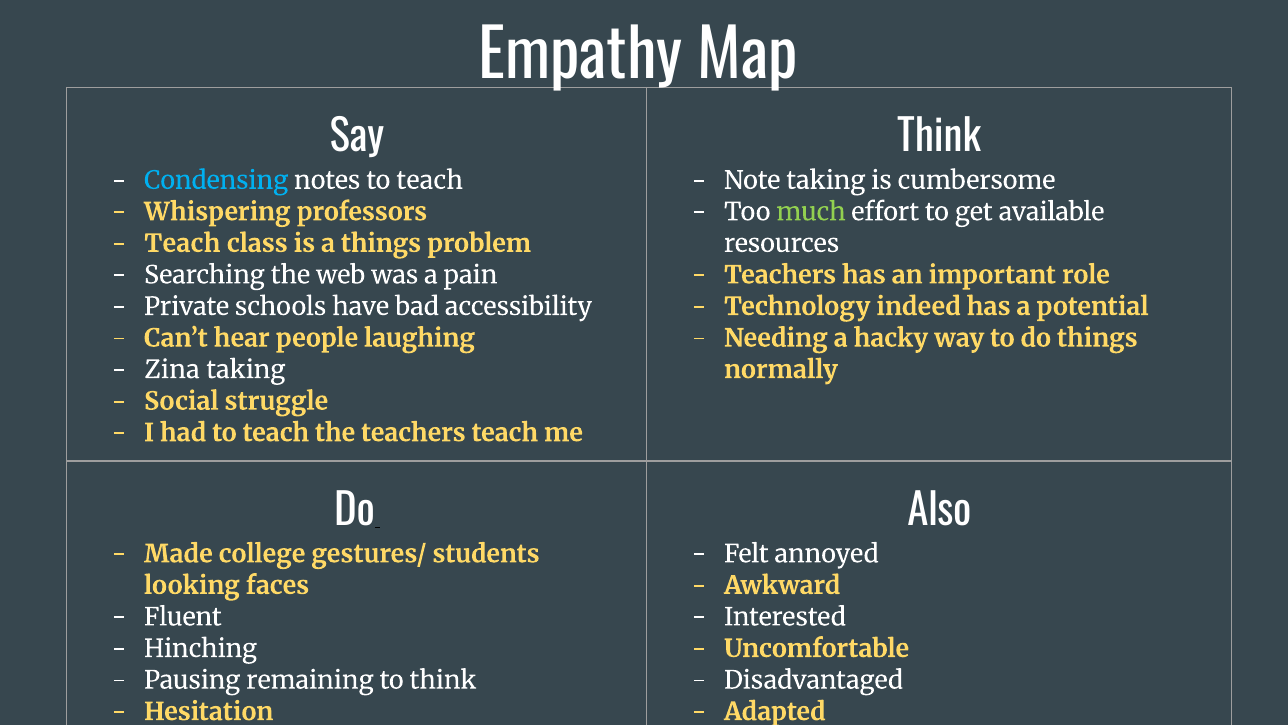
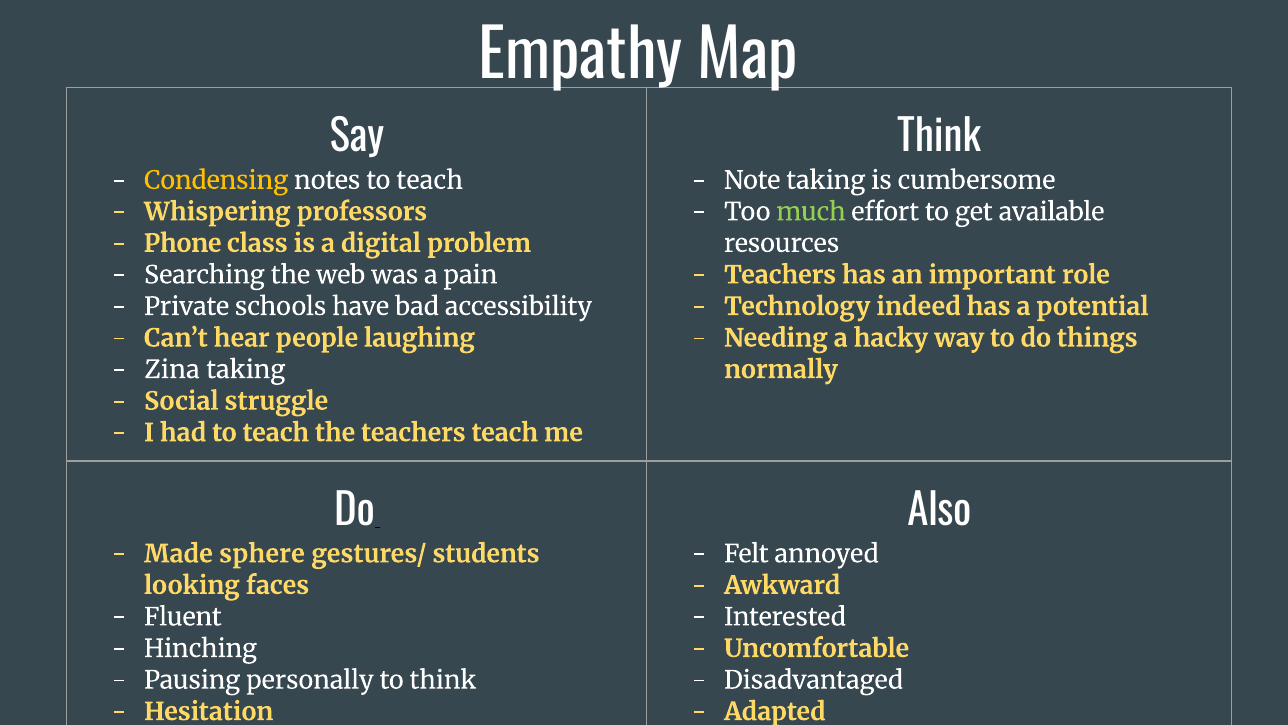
Condensing colour: light blue -> yellow
Teach at (182, 243): Teach -> Phone
a things: things -> digital
college: college -> sphere
remaining: remaining -> personally
